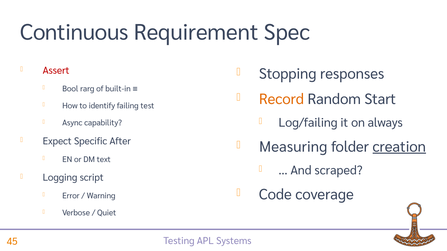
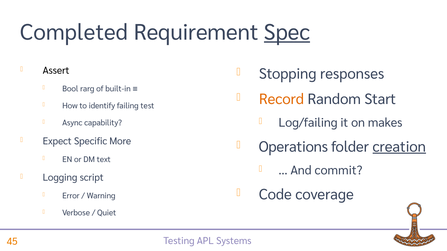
Continuous: Continuous -> Completed
Spec underline: none -> present
Assert colour: red -> black
always: always -> makes
After: After -> More
Measuring: Measuring -> Operations
scraped: scraped -> commit
